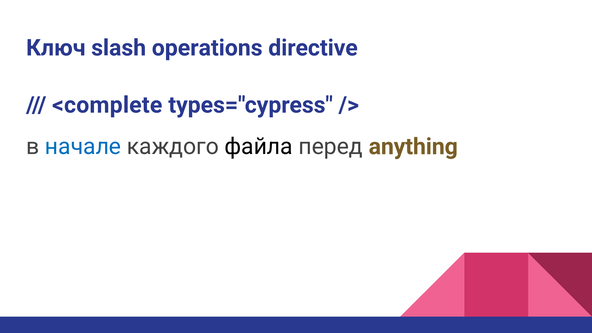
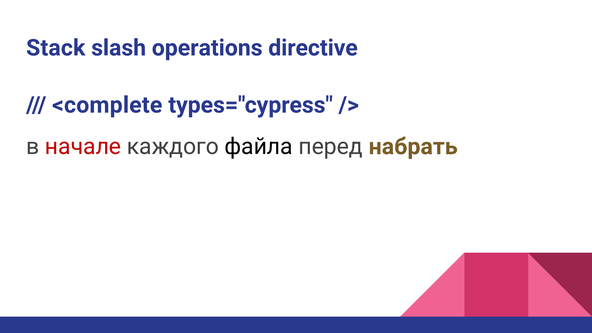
Ключ: Ключ -> Stack
начале colour: blue -> red
anything: anything -> набрать
